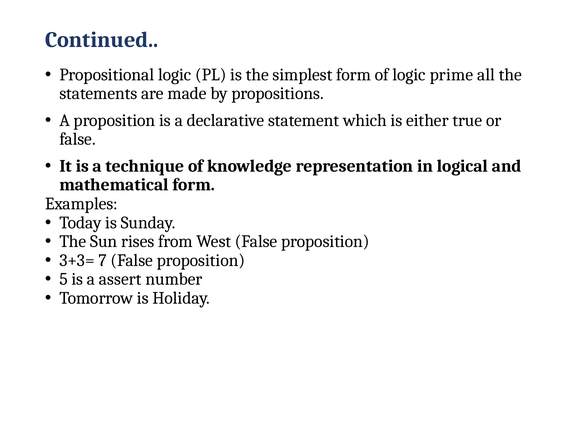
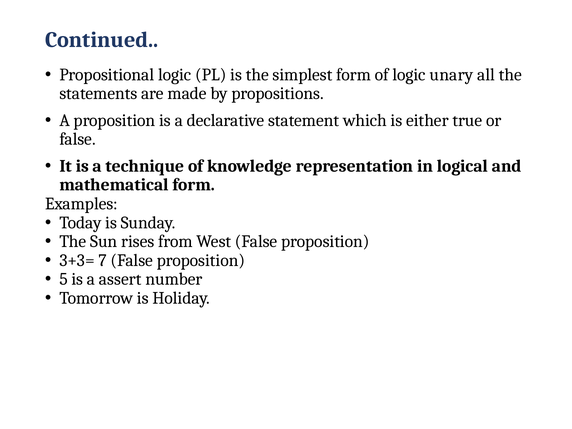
prime: prime -> unary
